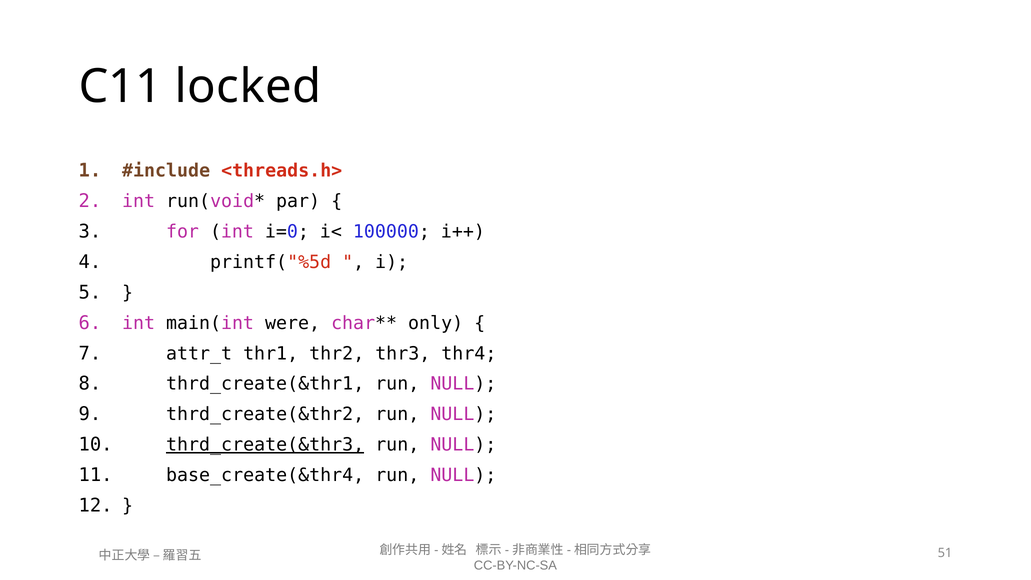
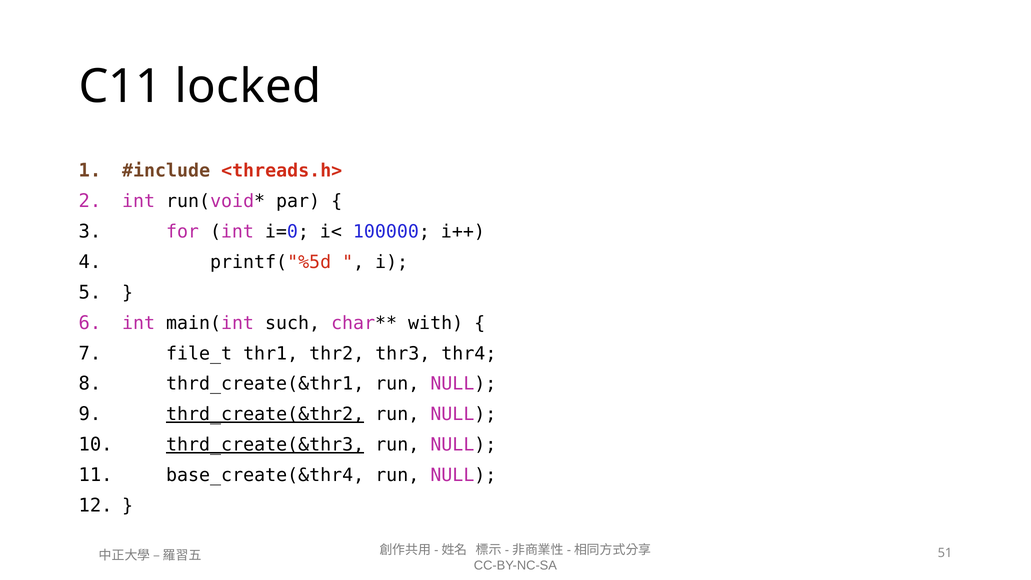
were: were -> such
only: only -> with
attr_t: attr_t -> file_t
thrd_create(&thr2 underline: none -> present
